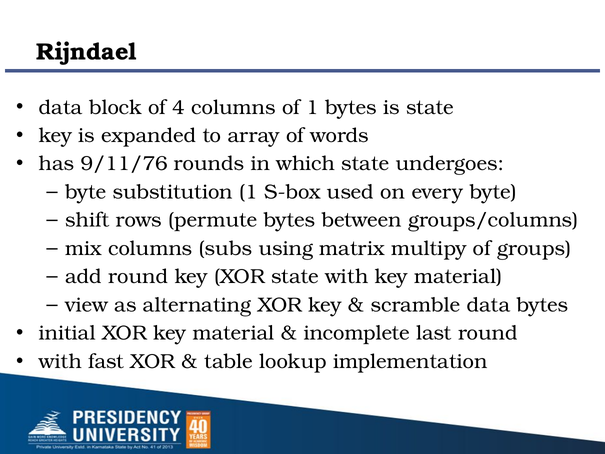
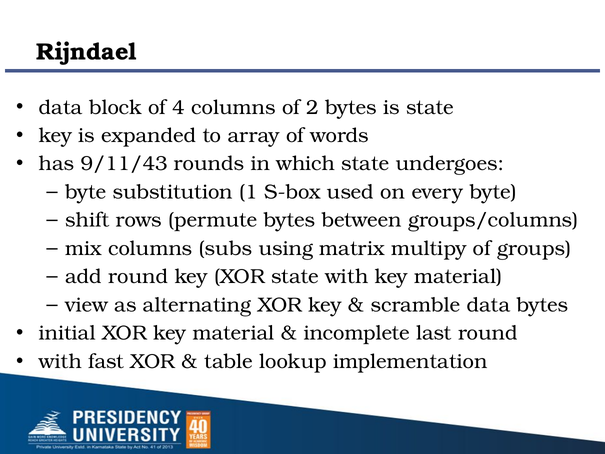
of 1: 1 -> 2
9/11/76: 9/11/76 -> 9/11/43
